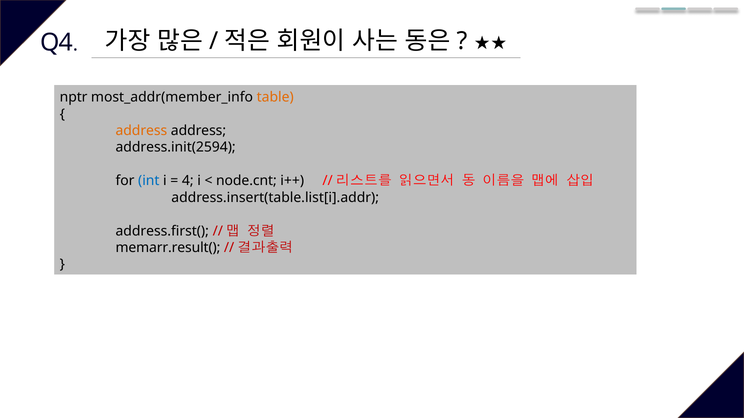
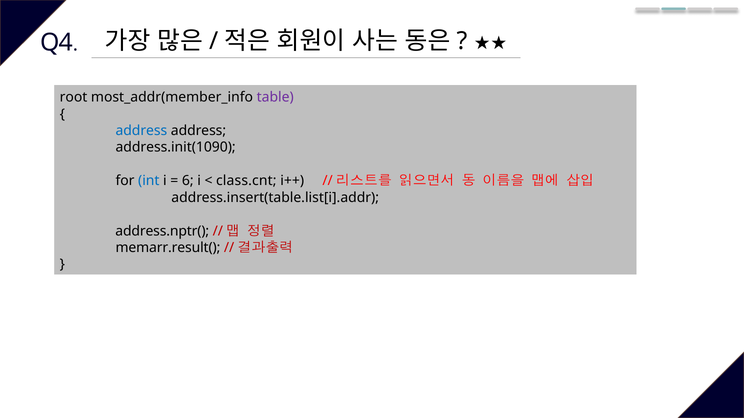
nptr: nptr -> root
table colour: orange -> purple
address at (141, 131) colour: orange -> blue
address.init(2594: address.init(2594 -> address.init(1090
4: 4 -> 6
node.cnt: node.cnt -> class.cnt
address.first(: address.first( -> address.nptr(
